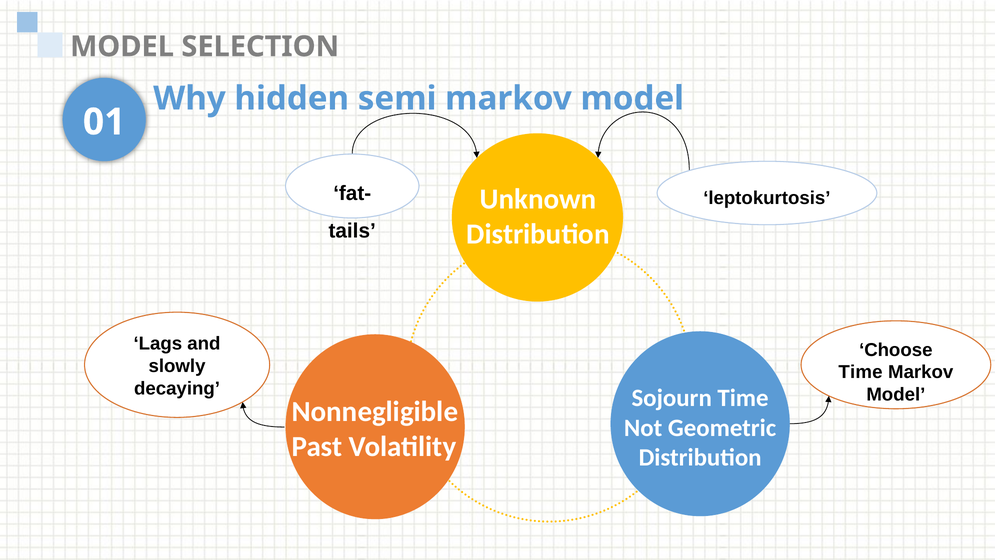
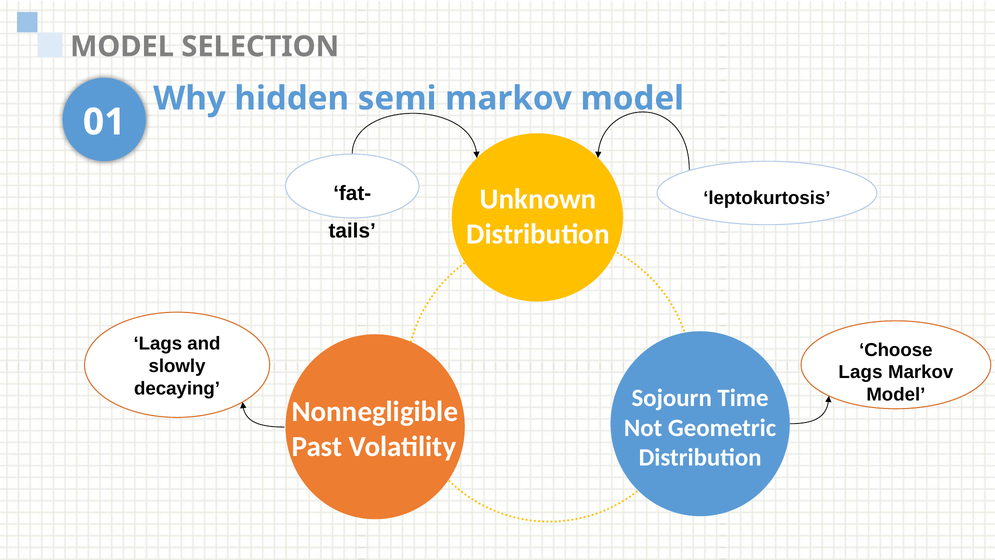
Time at (861, 372): Time -> Lags
